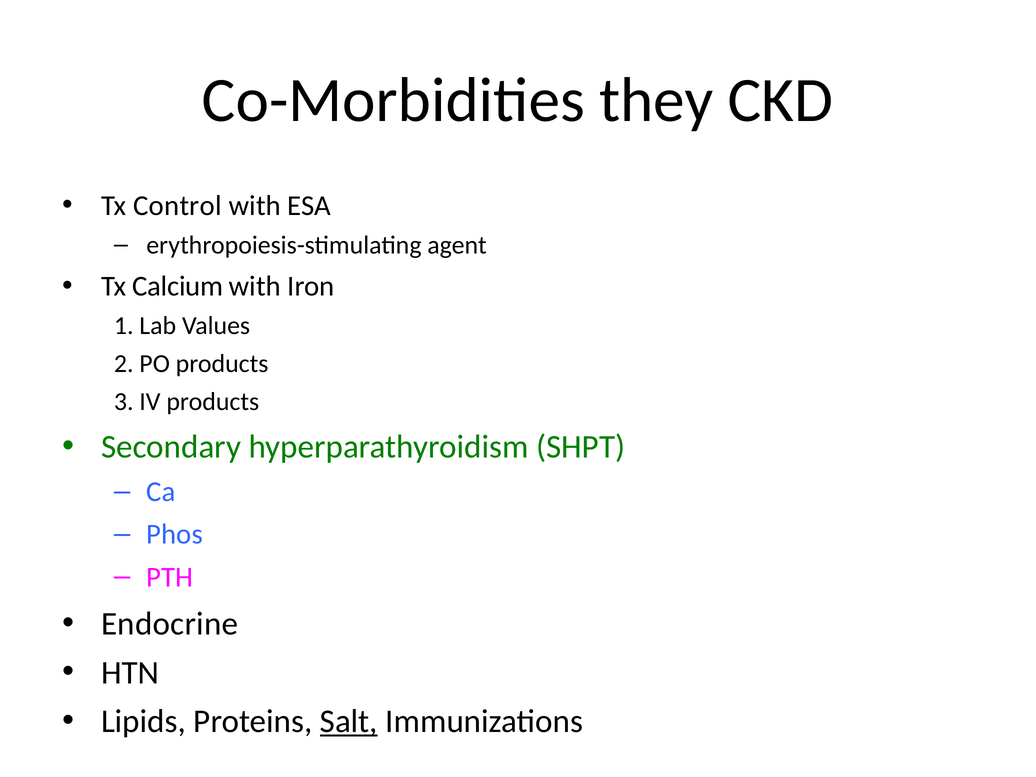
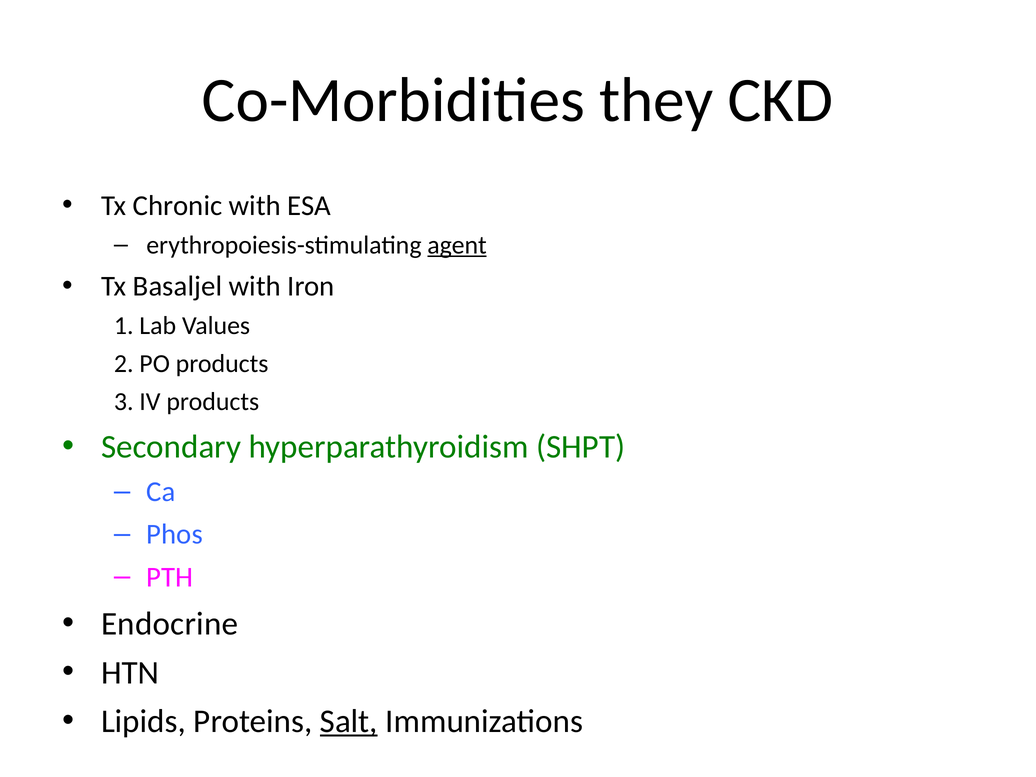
Control: Control -> Chronic
agent underline: none -> present
Calcium: Calcium -> Basaljel
